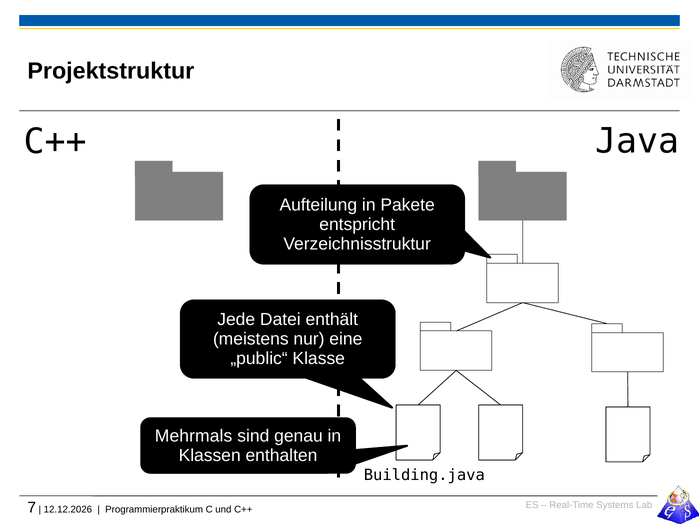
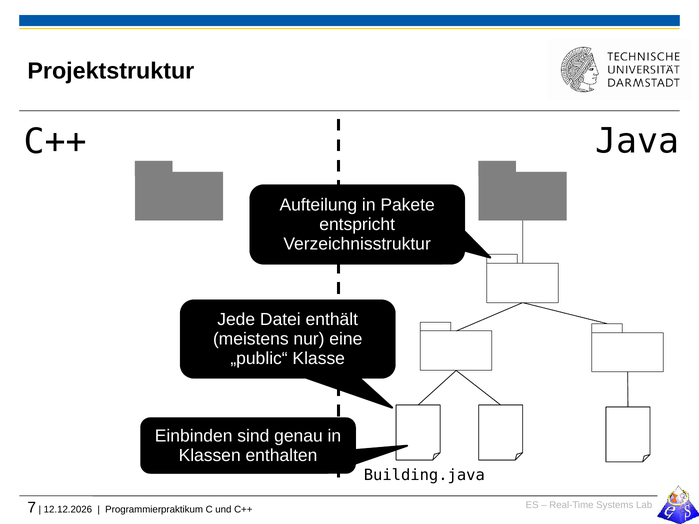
Mehrmals: Mehrmals -> Einbinden
